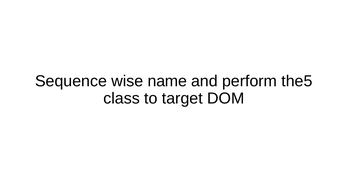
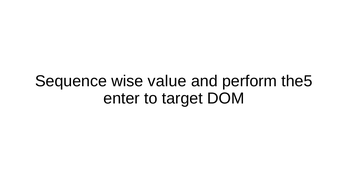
name: name -> value
class: class -> enter
